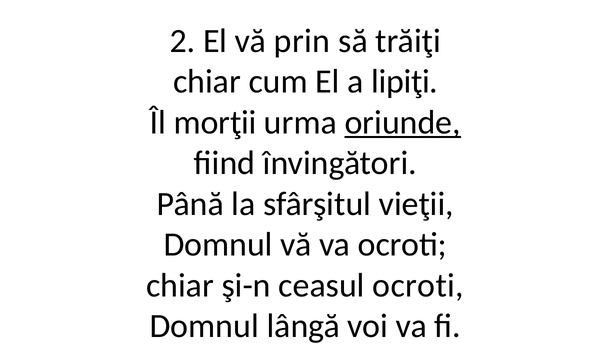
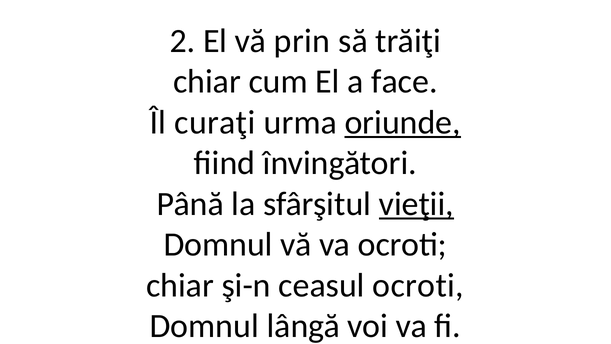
lipiţi: lipiţi -> face
morţii: morţii -> curaţi
vieţii underline: none -> present
